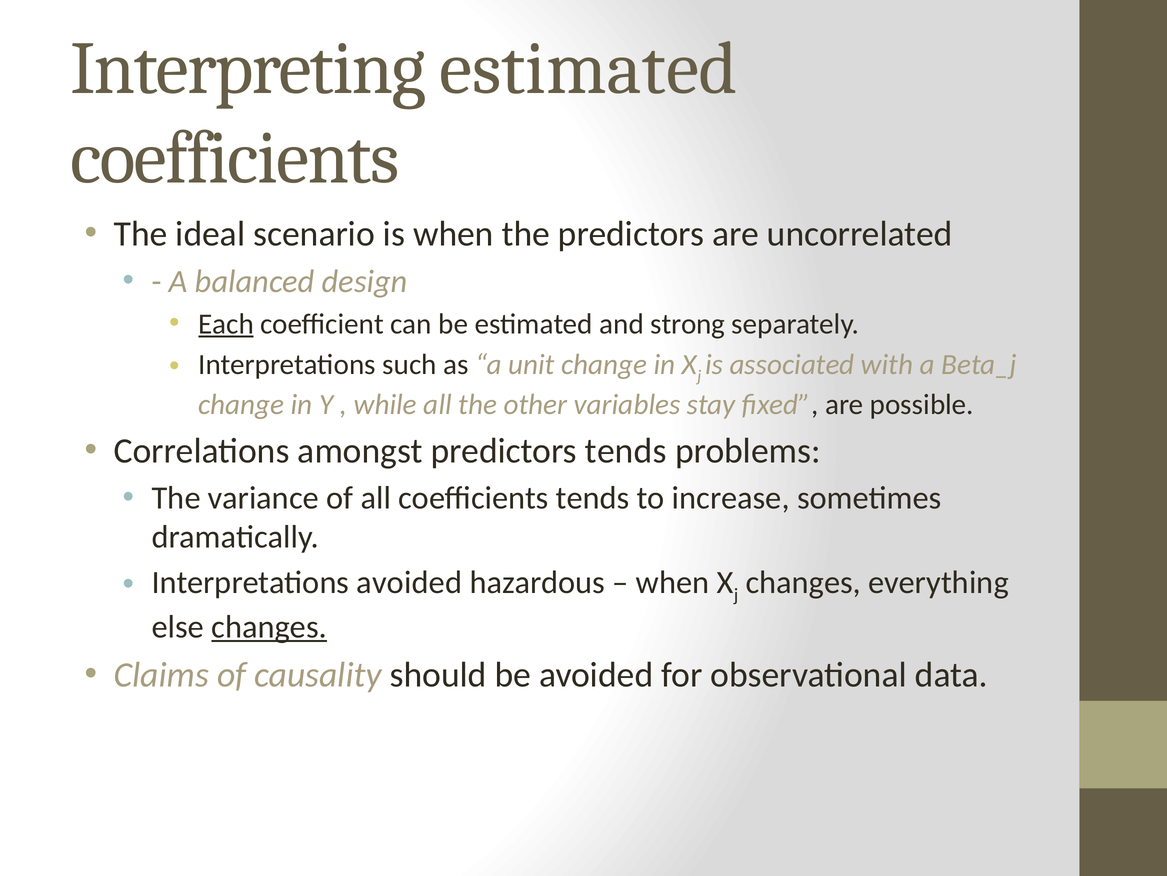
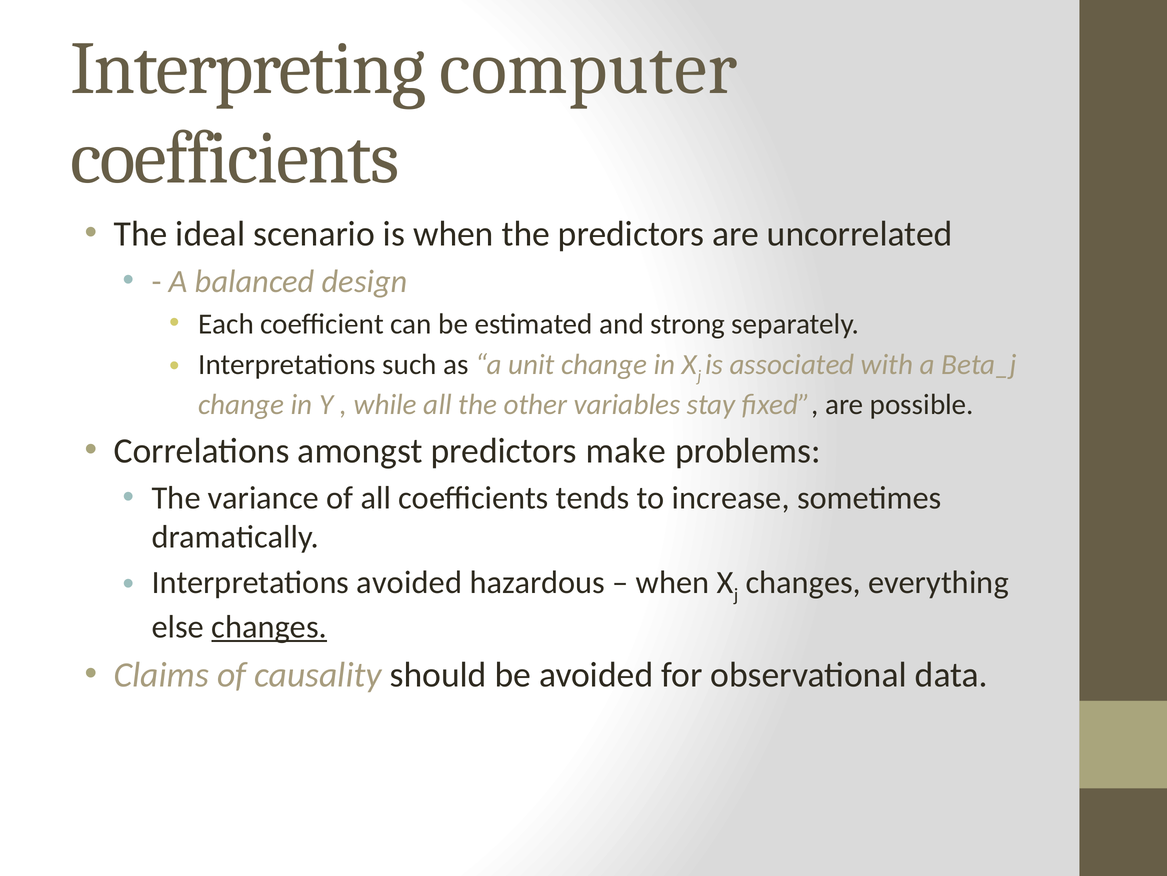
Interpreting estimated: estimated -> computer
Each underline: present -> none
predictors tends: tends -> make
